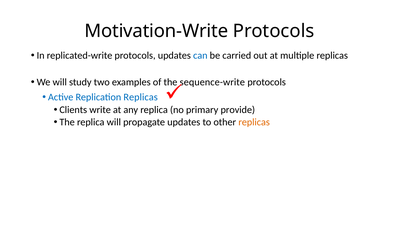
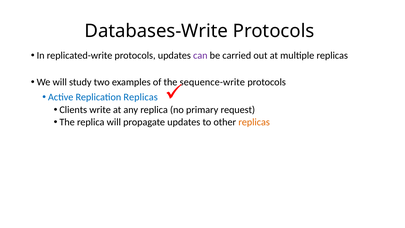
Motivation-Write: Motivation-Write -> Databases-Write
can colour: blue -> purple
provide: provide -> request
